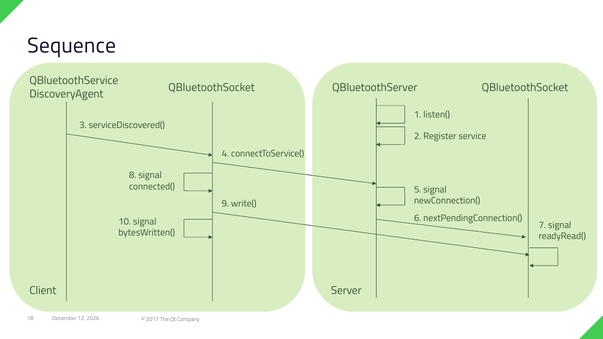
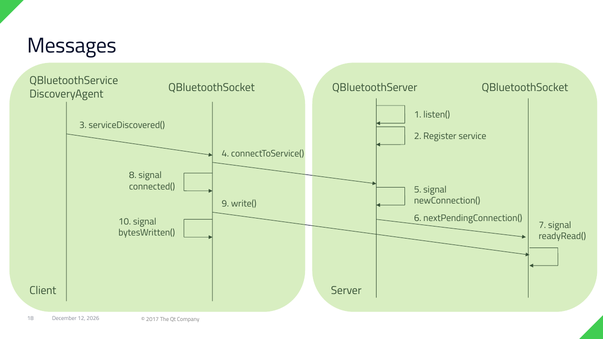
Sequence: Sequence -> Messages
